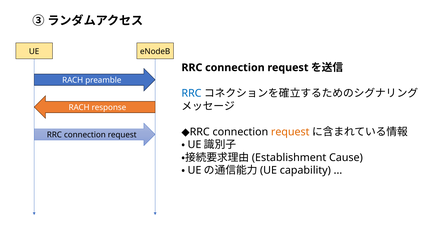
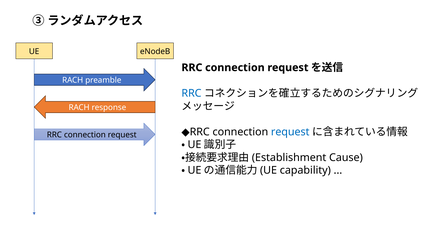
request at (290, 132) colour: orange -> blue
